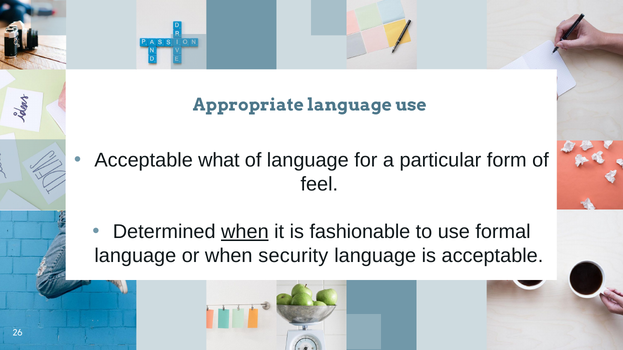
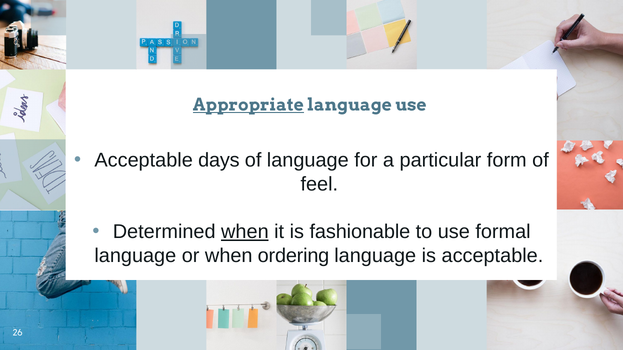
Appropriate underline: none -> present
what: what -> days
security: security -> ordering
